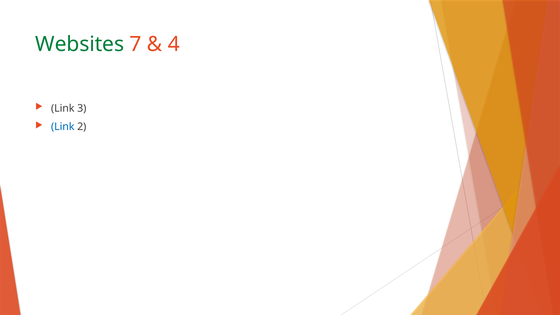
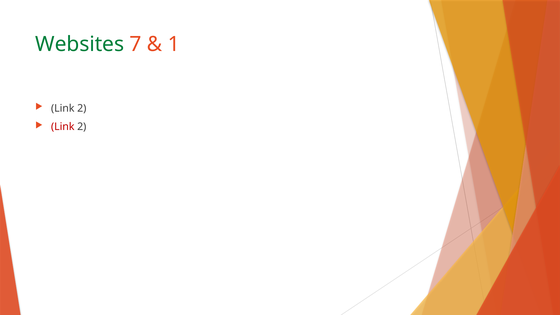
4: 4 -> 1
3 at (82, 108): 3 -> 2
Link at (63, 127) colour: blue -> red
